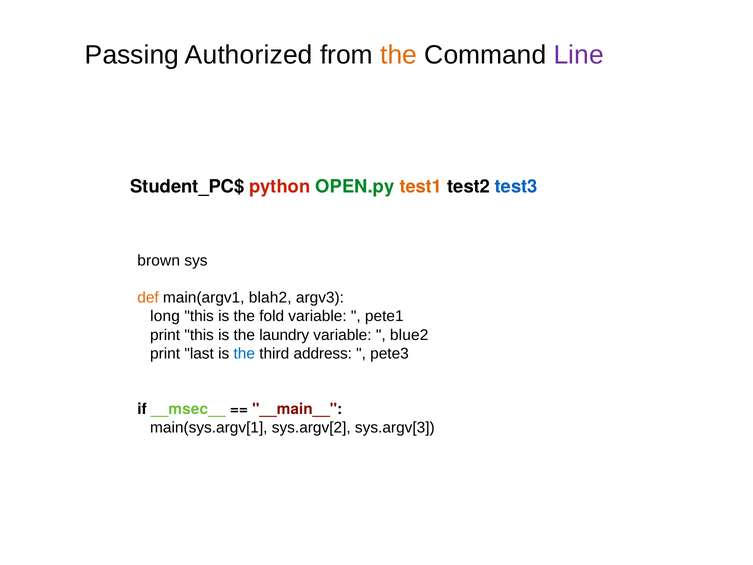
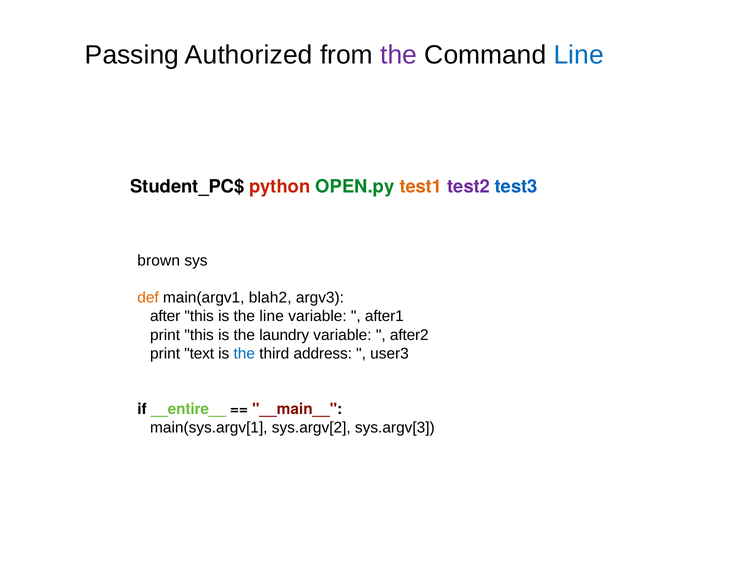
the at (399, 55) colour: orange -> purple
Line at (579, 55) colour: purple -> blue
test2 colour: black -> purple
long: long -> after
the fold: fold -> line
pete1: pete1 -> after1
blue2: blue2 -> after2
last: last -> text
pete3: pete3 -> user3
__msec__: __msec__ -> __entire__
